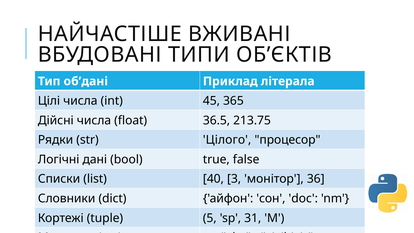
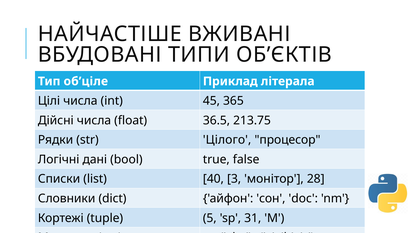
об’дані: об’дані -> об’ціле
36: 36 -> 28
